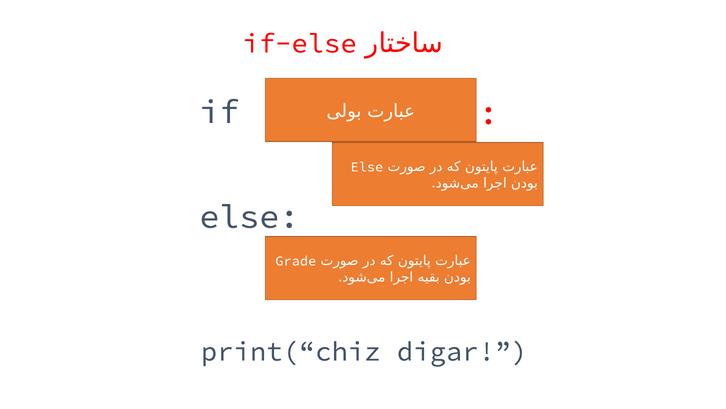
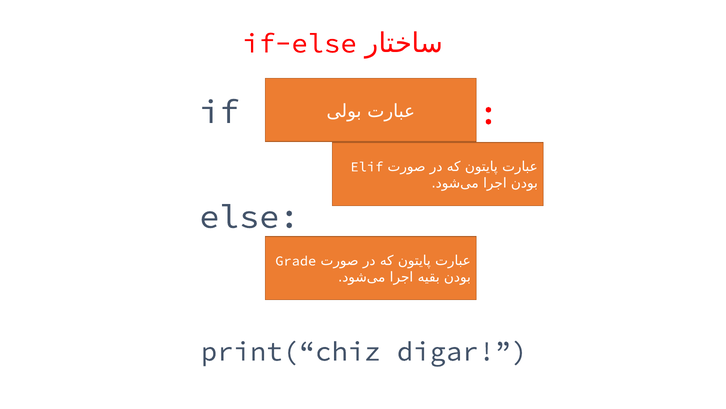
Else at (367, 167): Else -> Elif
